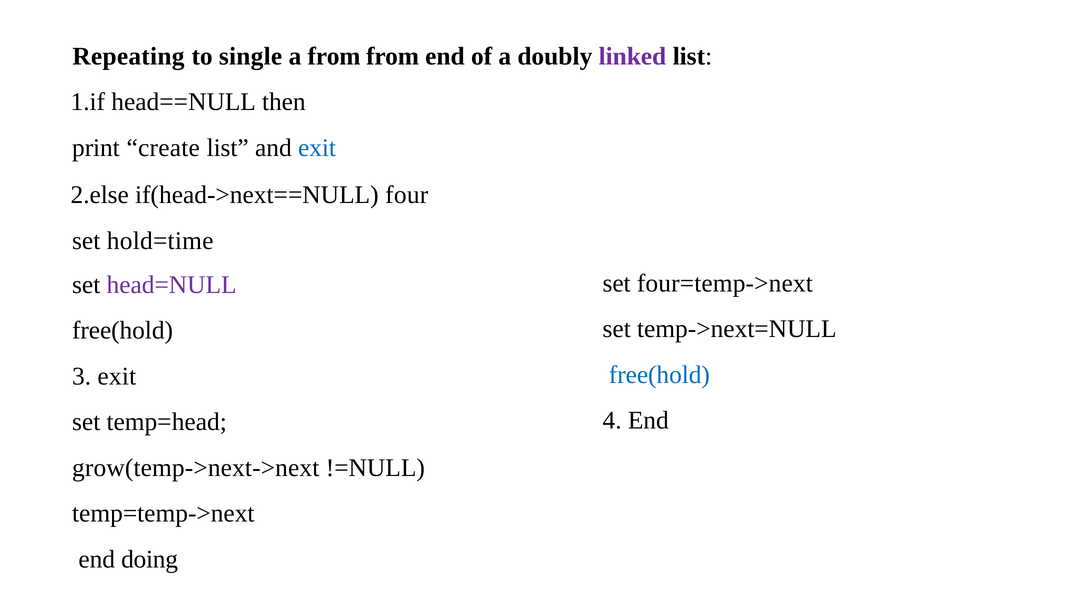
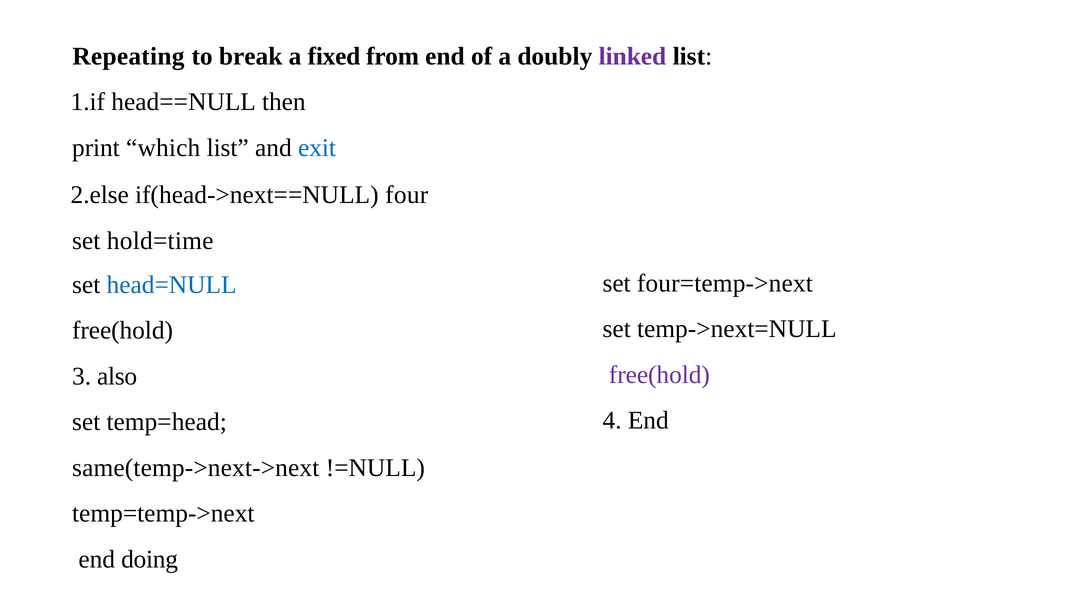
single: single -> break
a from: from -> fixed
create: create -> which
head=NULL colour: purple -> blue
free(hold at (659, 375) colour: blue -> purple
3 exit: exit -> also
grow(temp->next->next: grow(temp->next->next -> same(temp->next->next
